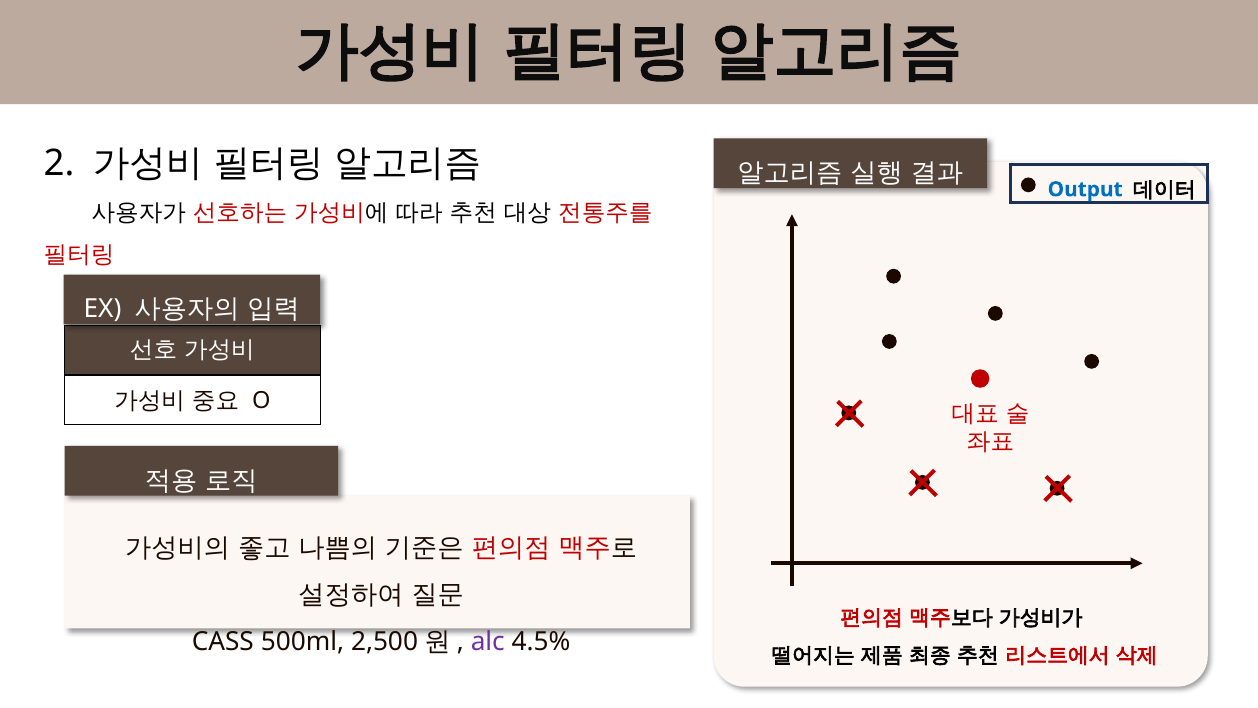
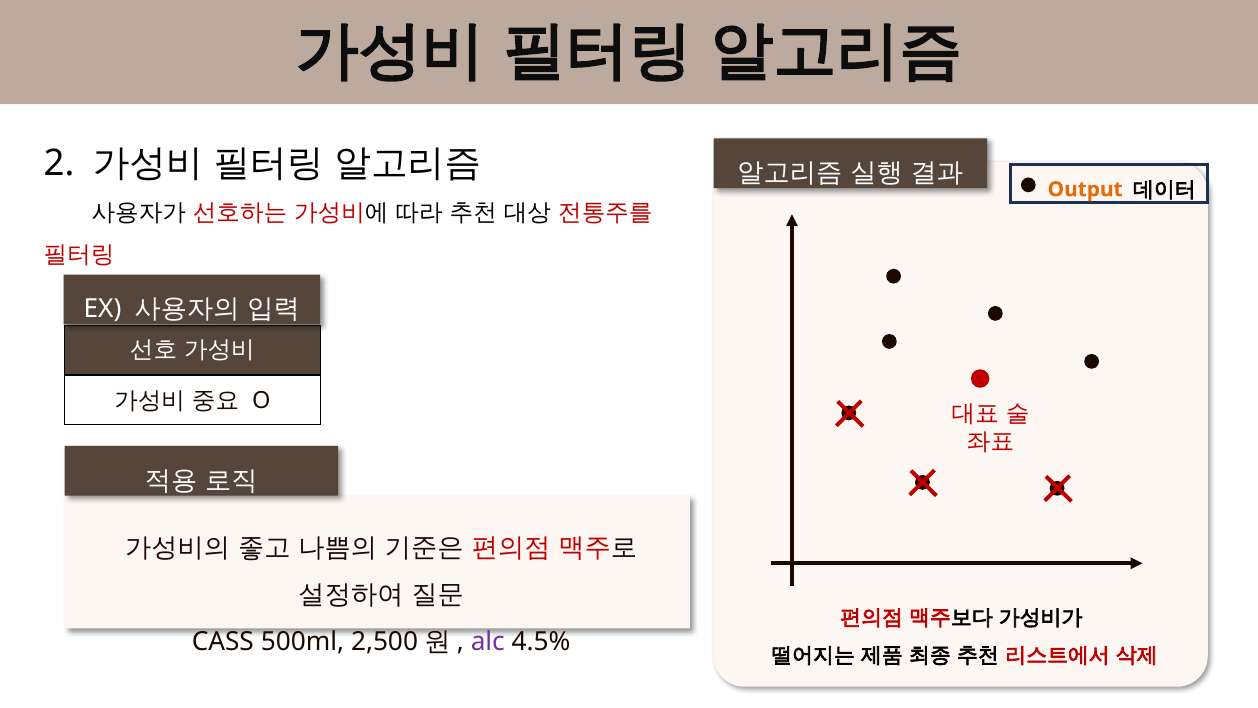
Output colour: blue -> orange
